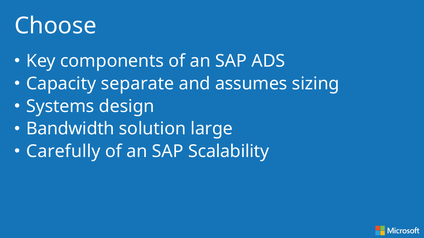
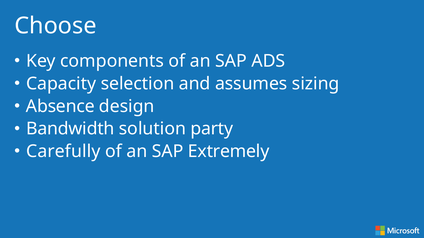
separate: separate -> selection
Systems: Systems -> Absence
large: large -> party
Scalability: Scalability -> Extremely
